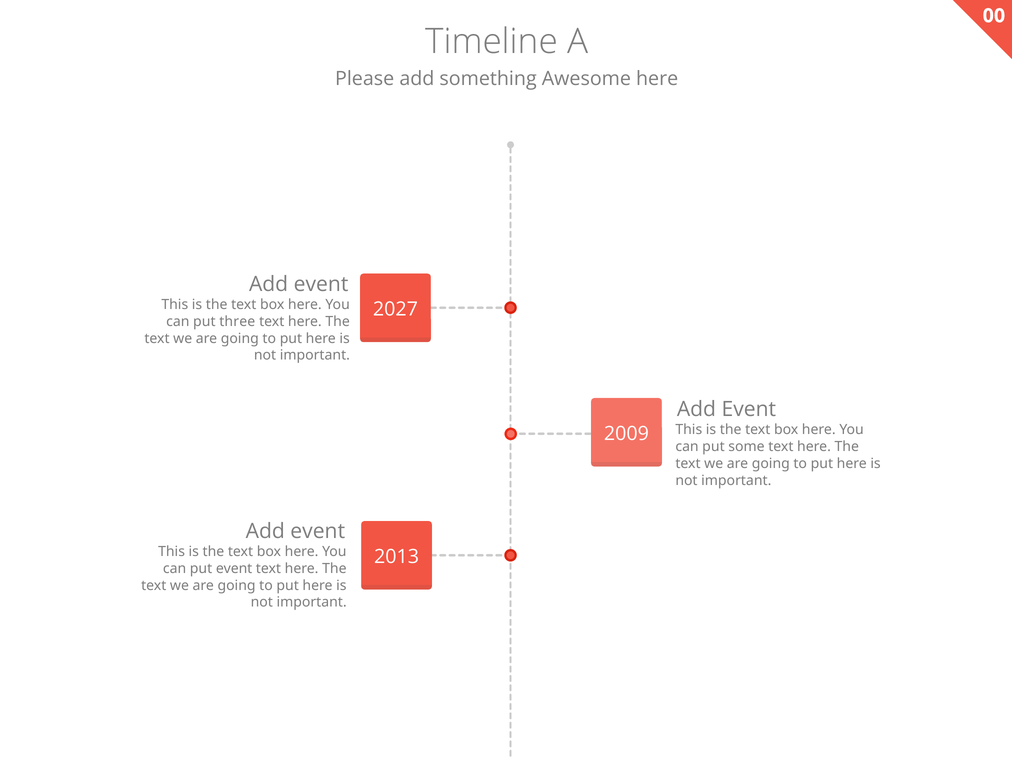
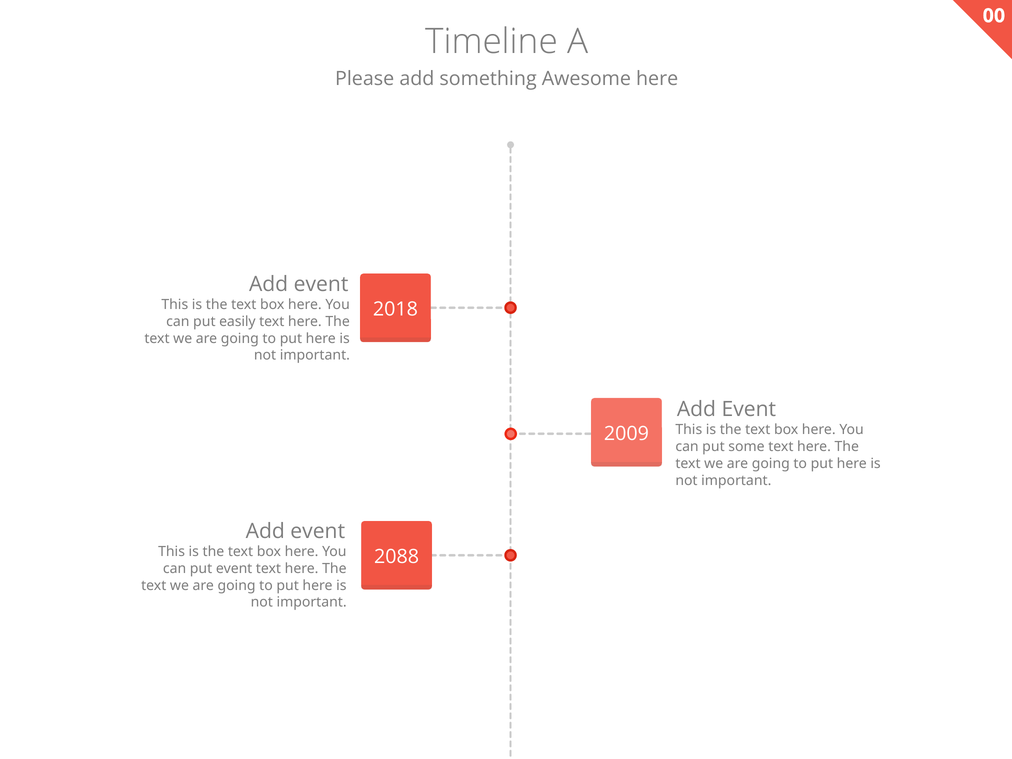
2027: 2027 -> 2018
three: three -> easily
2013: 2013 -> 2088
